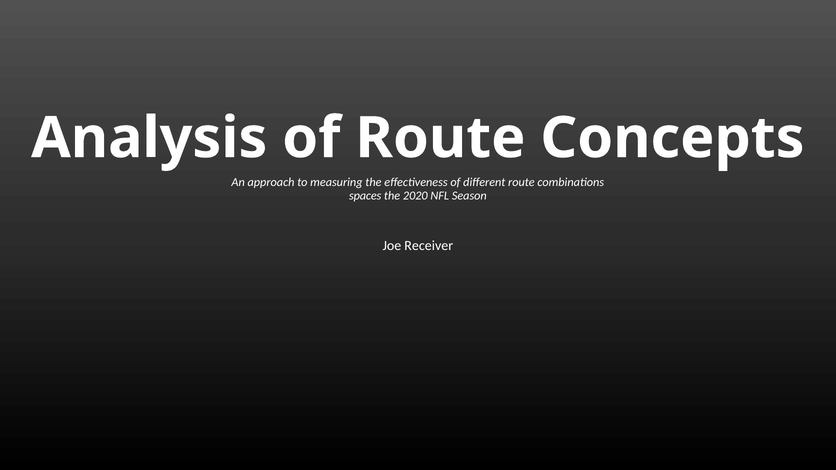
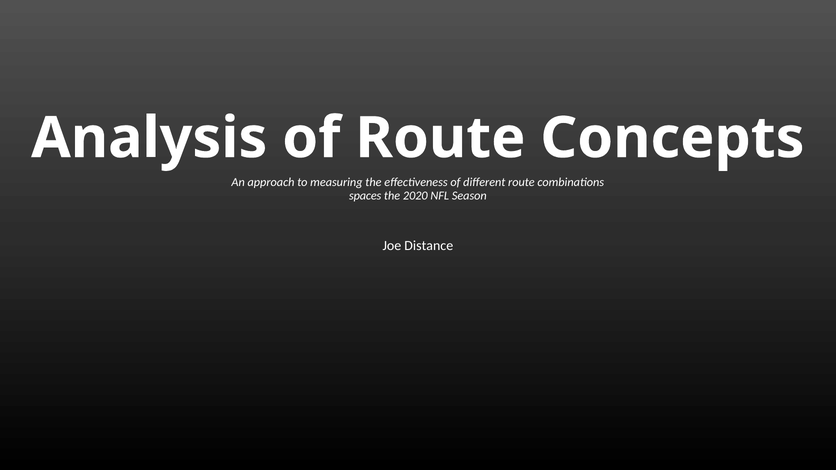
Receiver: Receiver -> Distance
